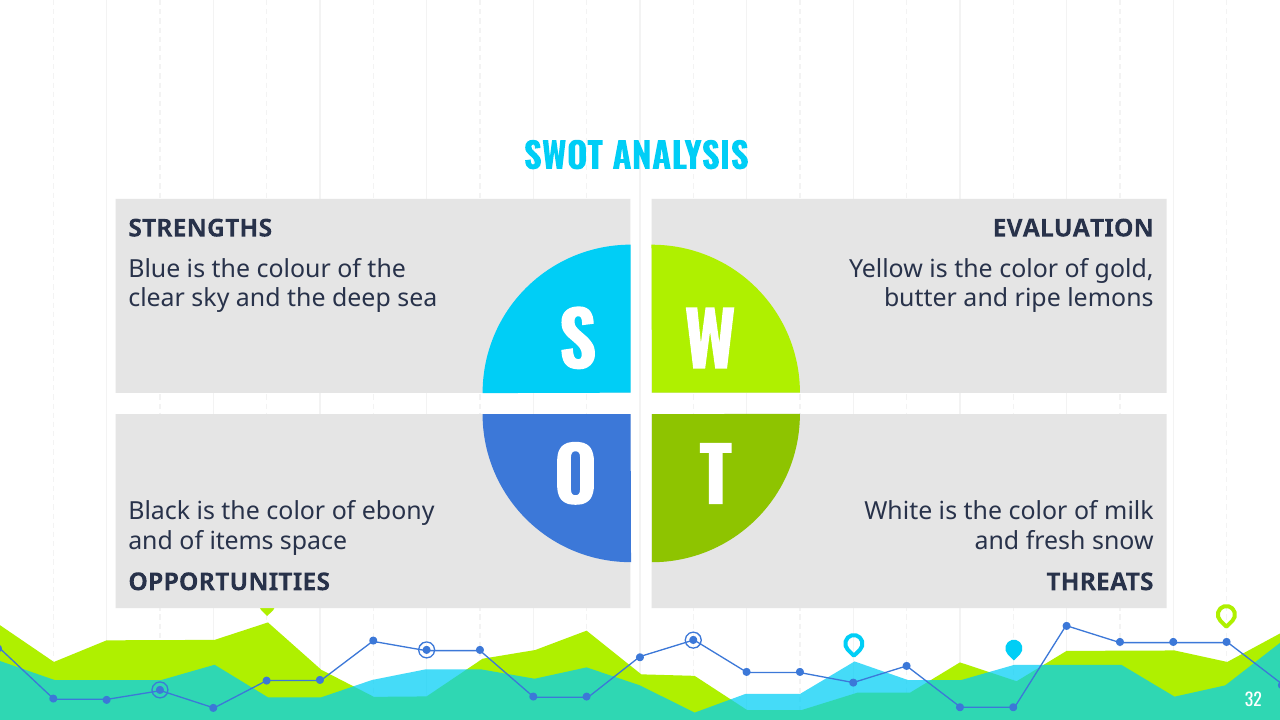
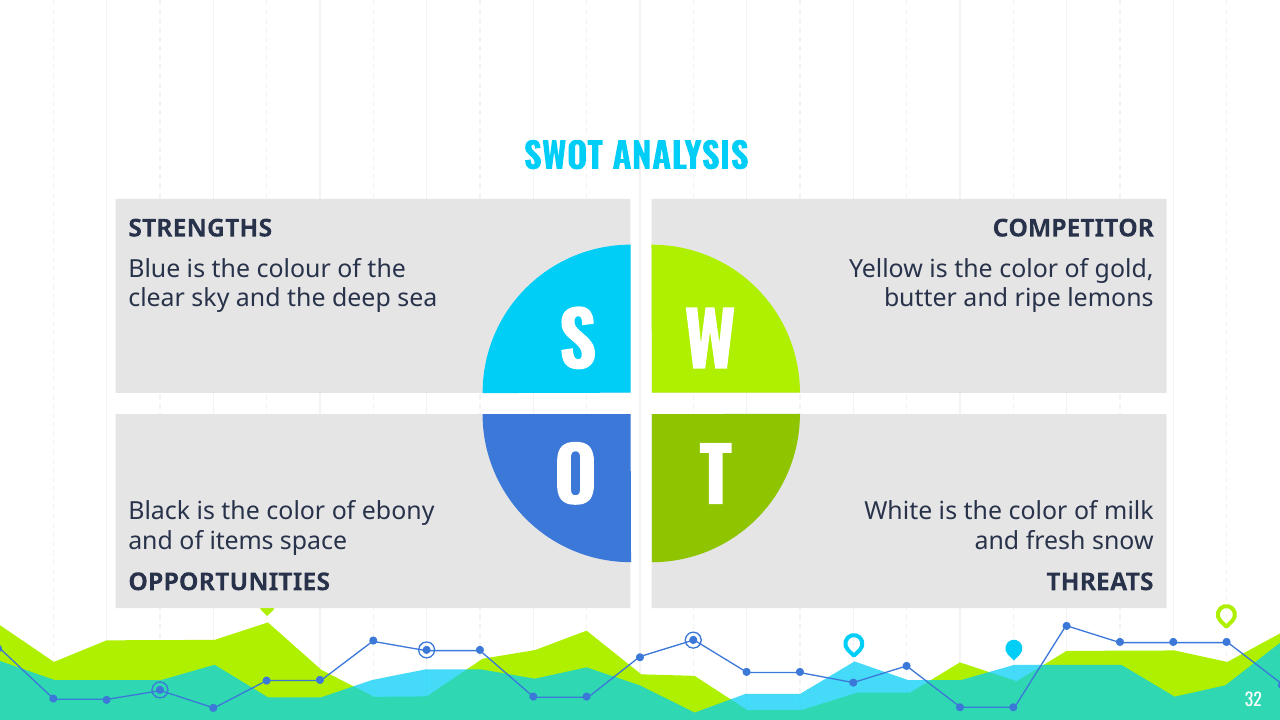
EVALUATION: EVALUATION -> COMPETITOR
